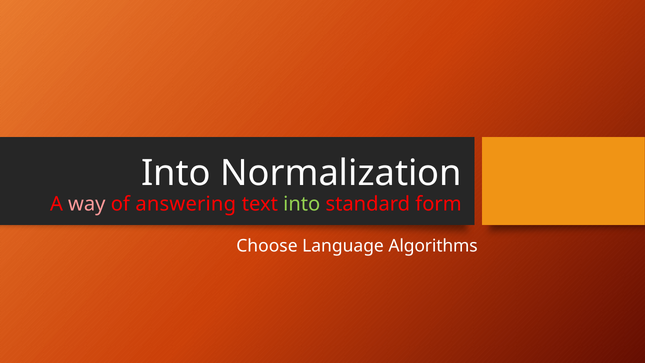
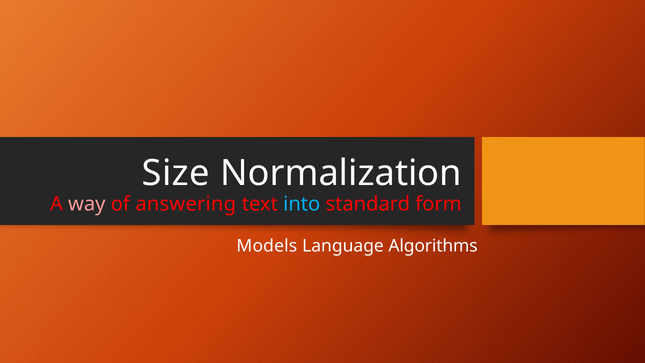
Into at (176, 173): Into -> Size
into at (302, 204) colour: light green -> light blue
Choose: Choose -> Models
